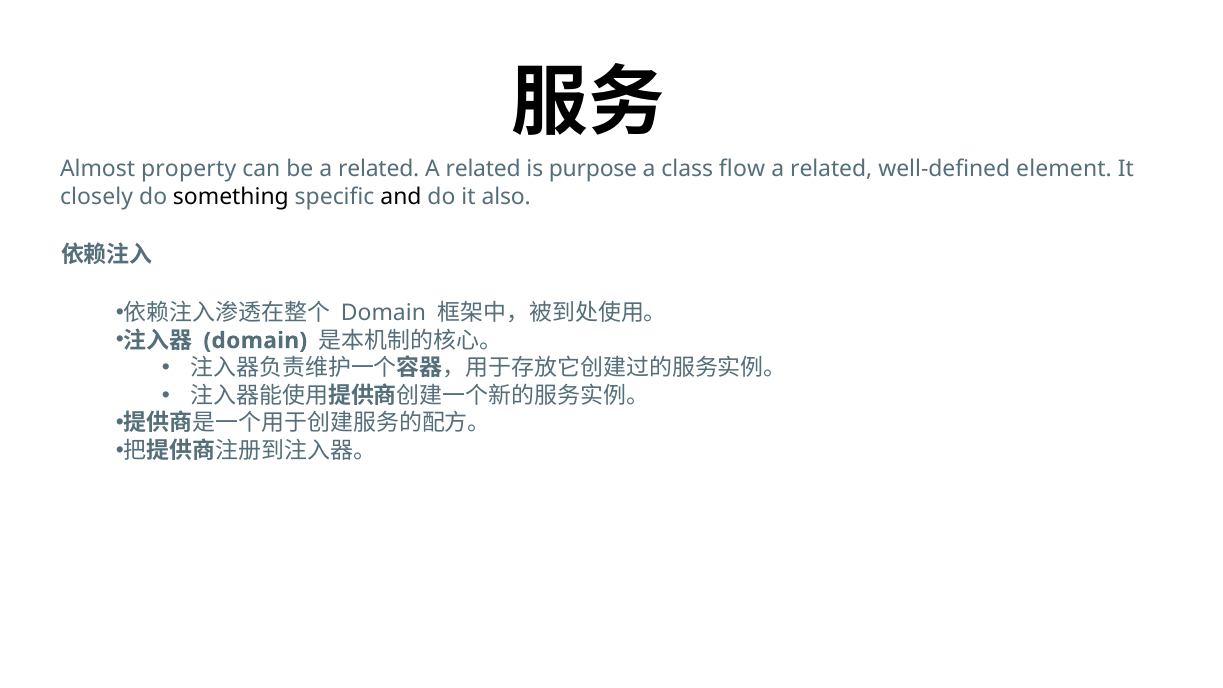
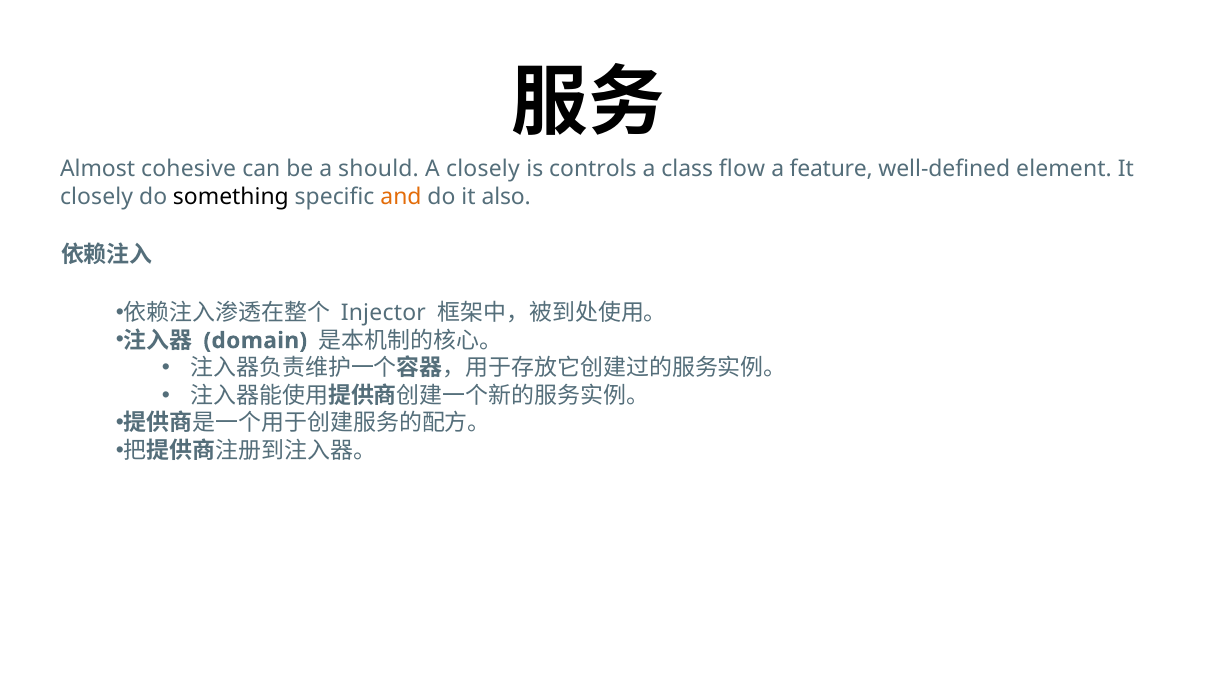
property: property -> cohesive
be a related: related -> should
related at (483, 169): related -> closely
purpose: purpose -> controls
related at (831, 169): related -> feature
and colour: black -> orange
Domain at (383, 313): Domain -> Injector
